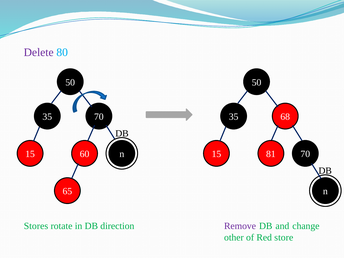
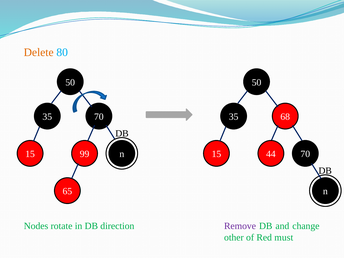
Delete colour: purple -> orange
60: 60 -> 99
81: 81 -> 44
Stores: Stores -> Nodes
store: store -> must
